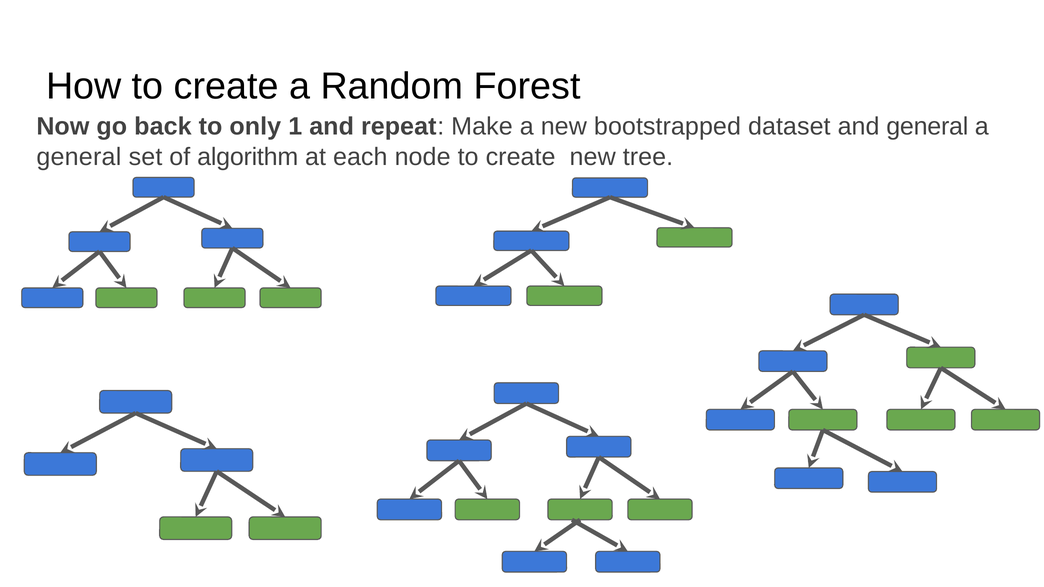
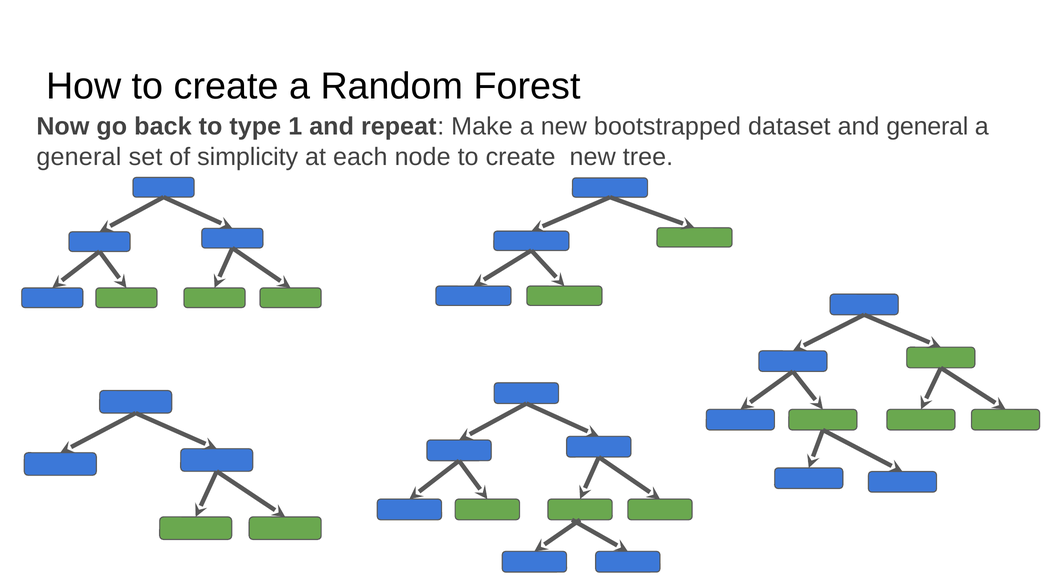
only: only -> type
algorithm: algorithm -> simplicity
